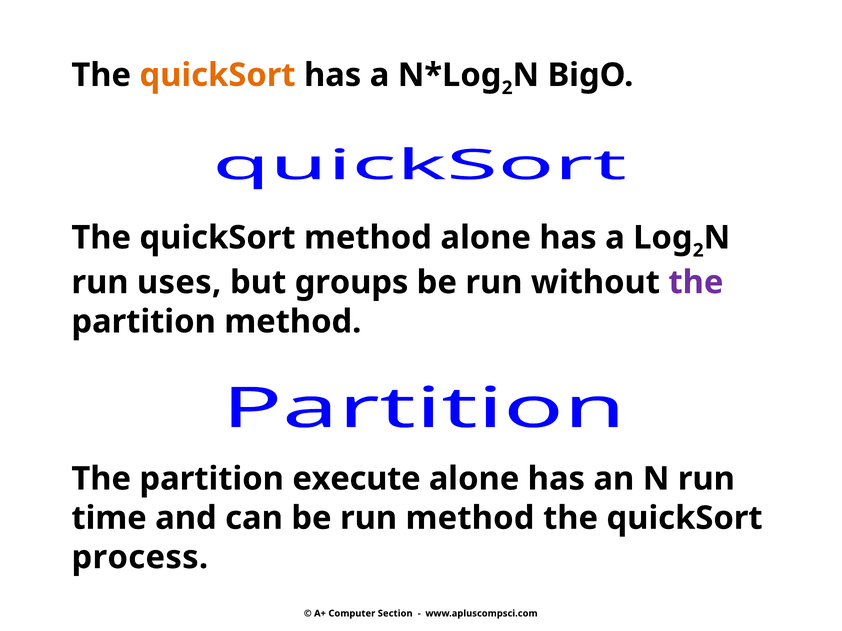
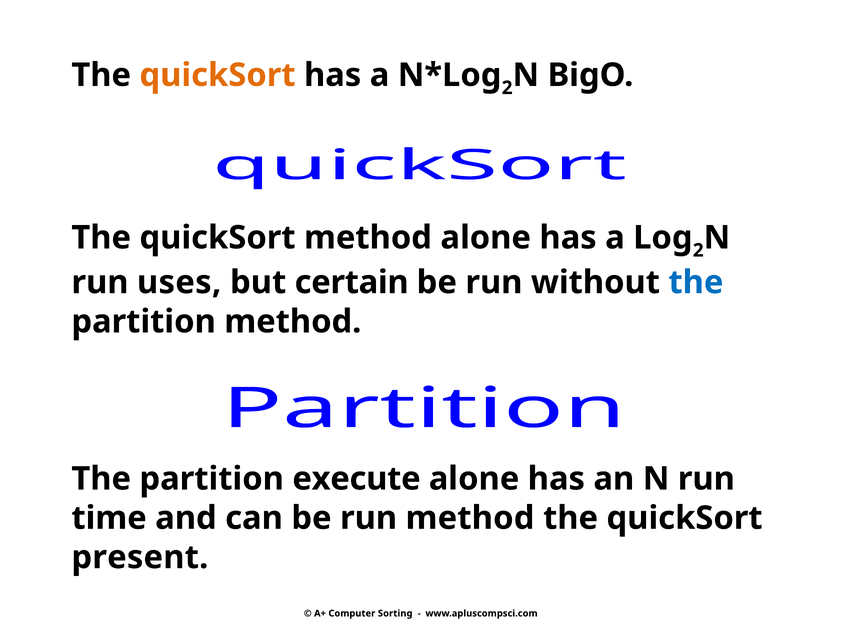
groups: groups -> certain
the at (696, 283) colour: purple -> blue
process: process -> present
Section: Section -> Sorting
